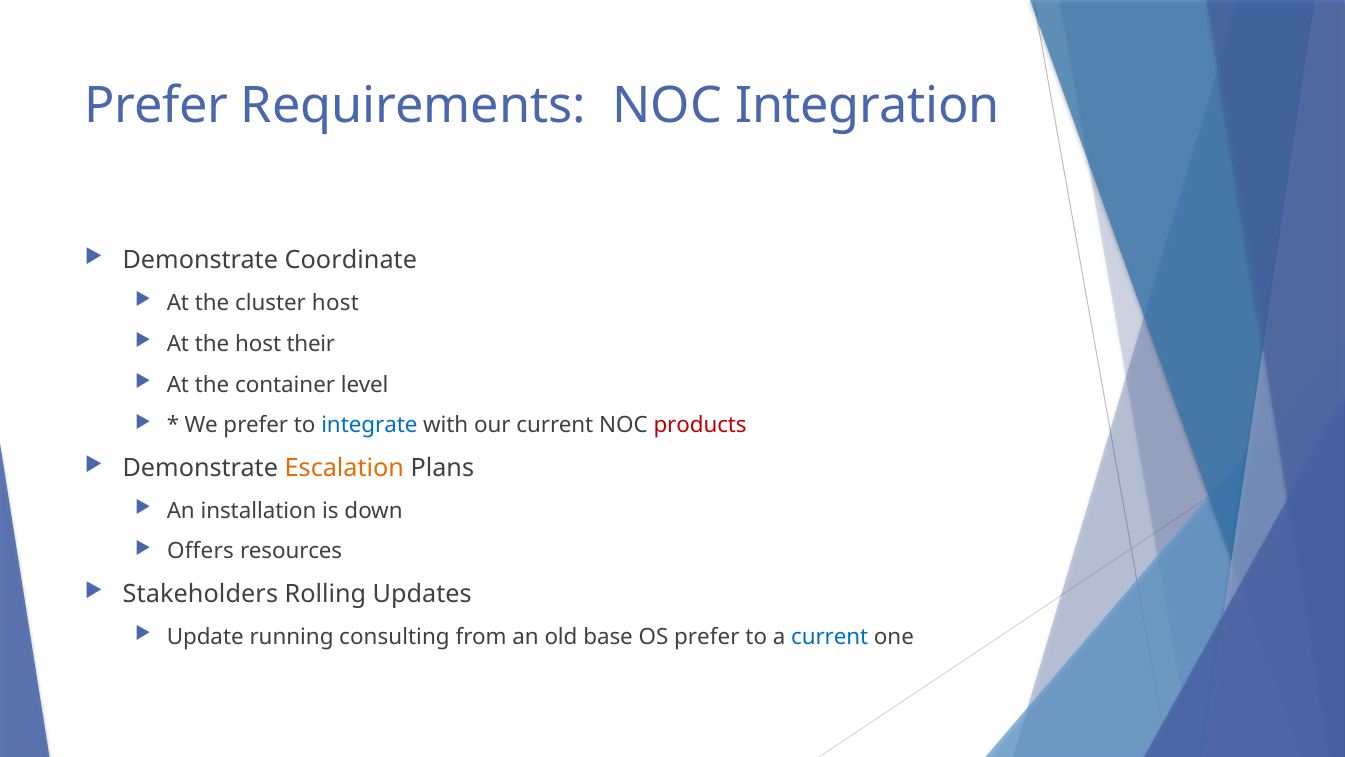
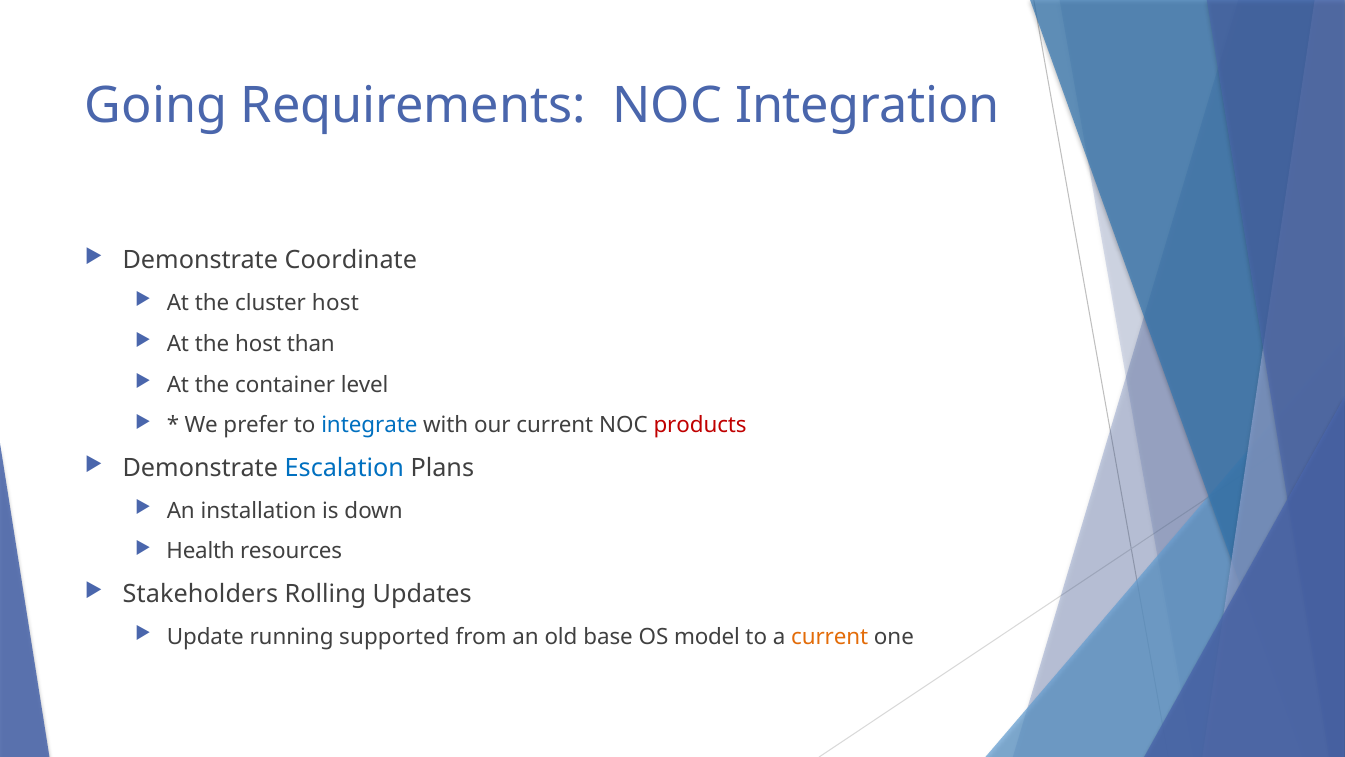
Prefer at (156, 106): Prefer -> Going
their: their -> than
Escalation colour: orange -> blue
Offers: Offers -> Health
consulting: consulting -> supported
OS prefer: prefer -> model
current at (830, 636) colour: blue -> orange
